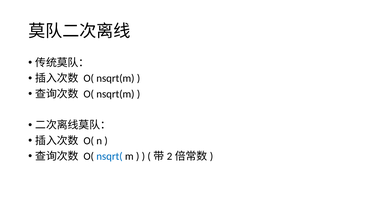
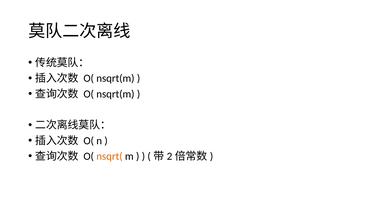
nsqrt( colour: blue -> orange
